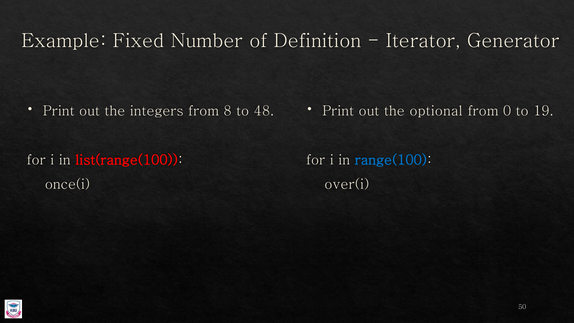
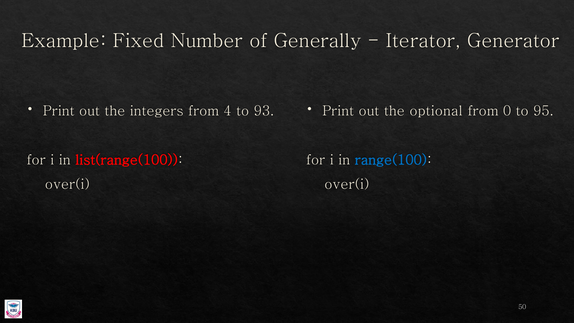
Definition: Definition -> Generally
8: 8 -> 4
48: 48 -> 93
19: 19 -> 95
once(i at (67, 184): once(i -> over(i
